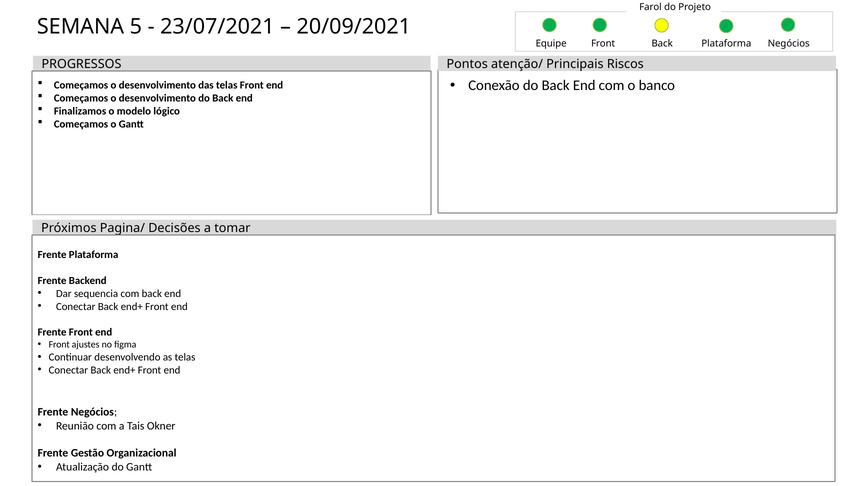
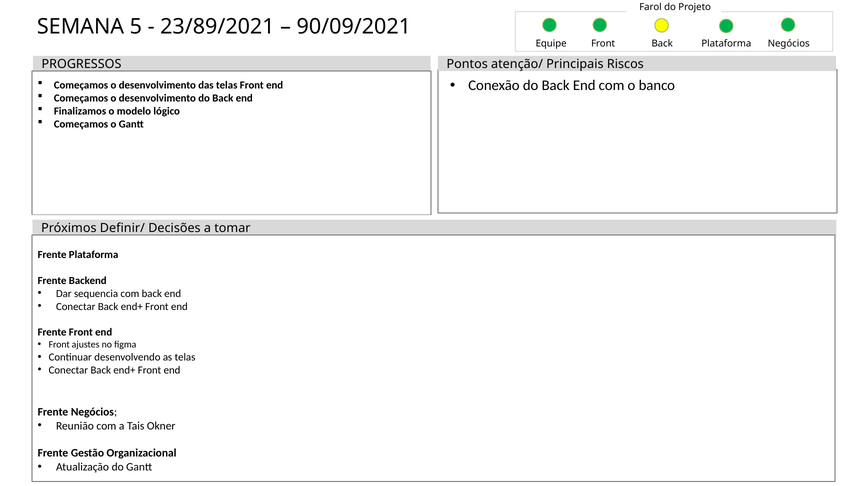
23/07/2021: 23/07/2021 -> 23/89/2021
20/09/2021: 20/09/2021 -> 90/09/2021
Pagina/: Pagina/ -> Definir/
